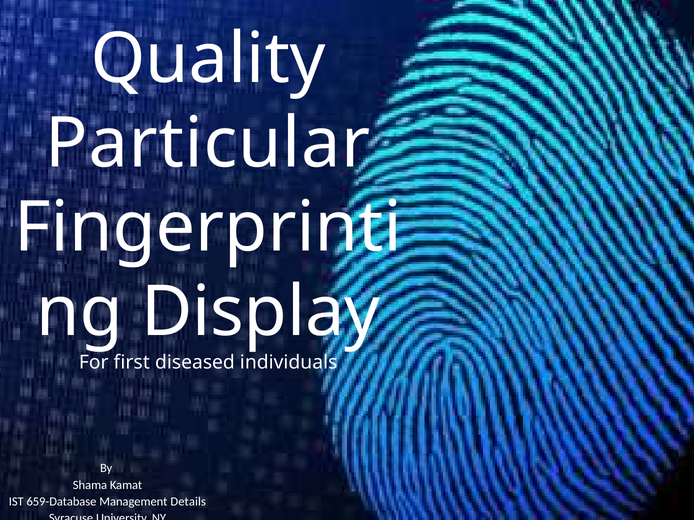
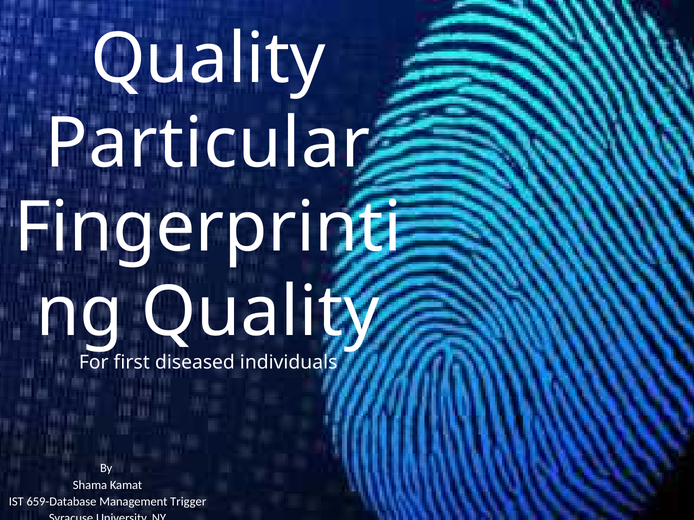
Display at (261, 312): Display -> Quality
Details: Details -> Trigger
